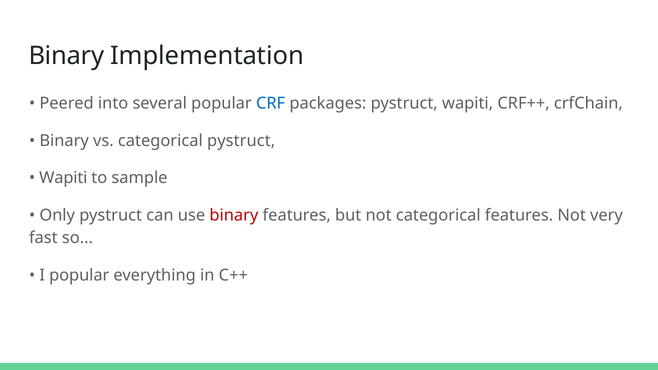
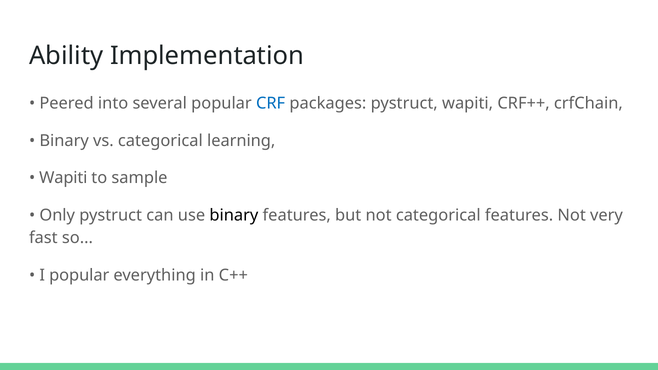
Binary at (66, 56): Binary -> Ability
categorical pystruct: pystruct -> learning
binary at (234, 215) colour: red -> black
